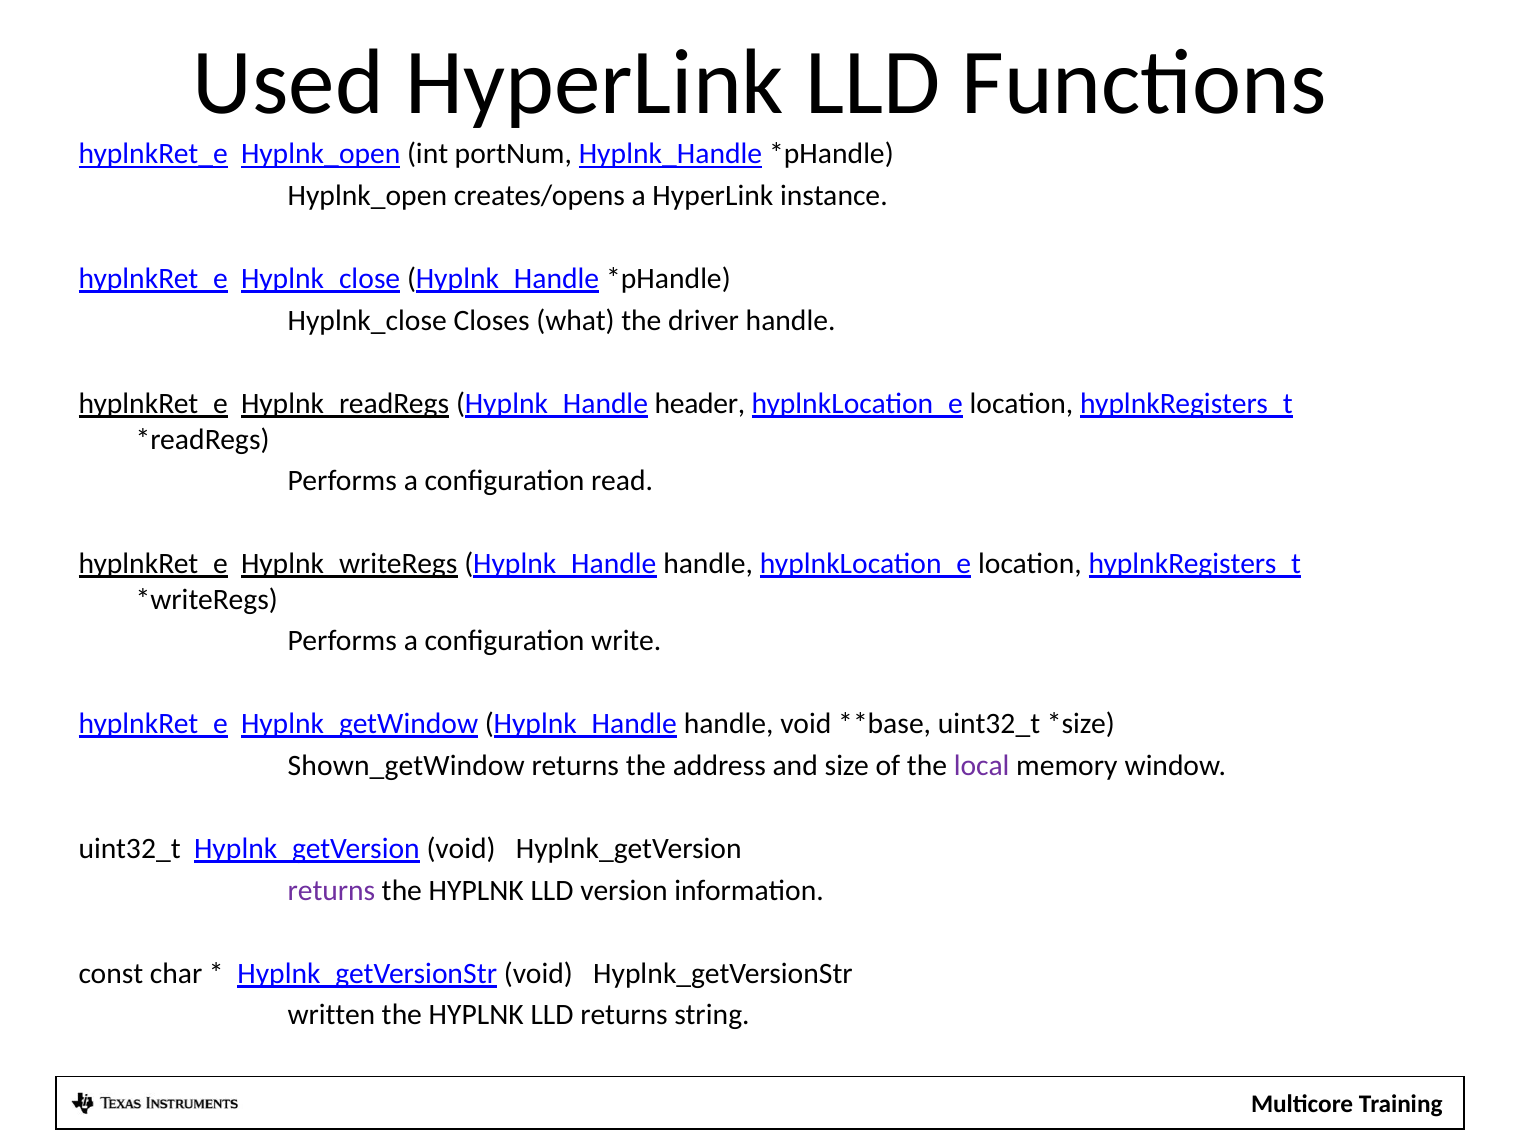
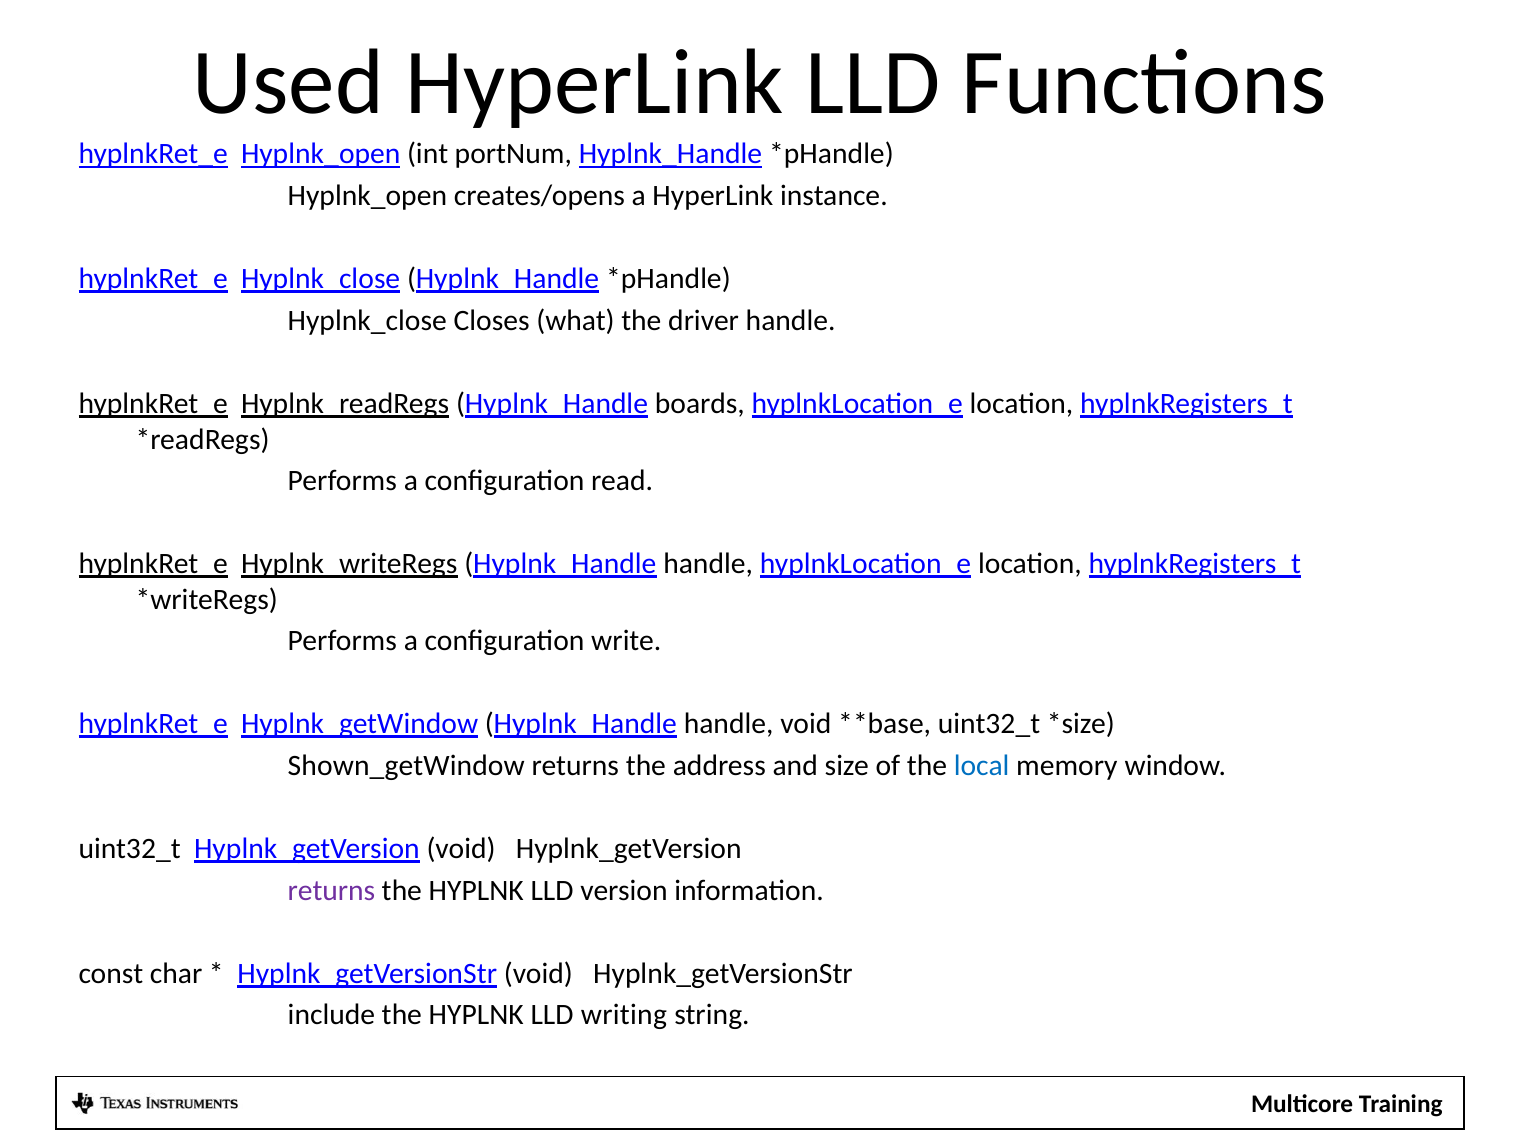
header: header -> boards
local colour: purple -> blue
written: written -> include
LLD returns: returns -> writing
